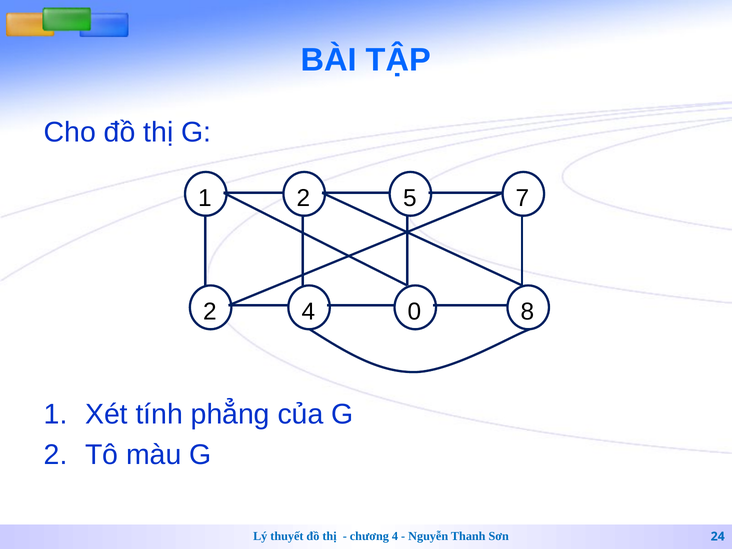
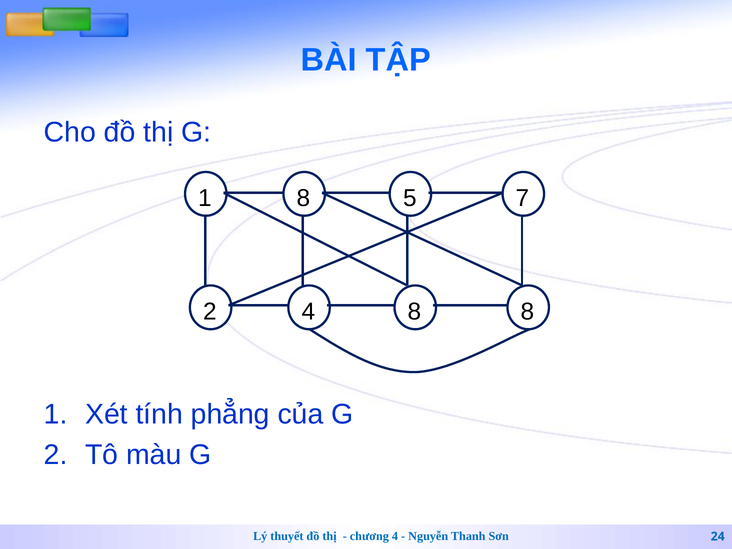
1 2: 2 -> 8
4 0: 0 -> 8
